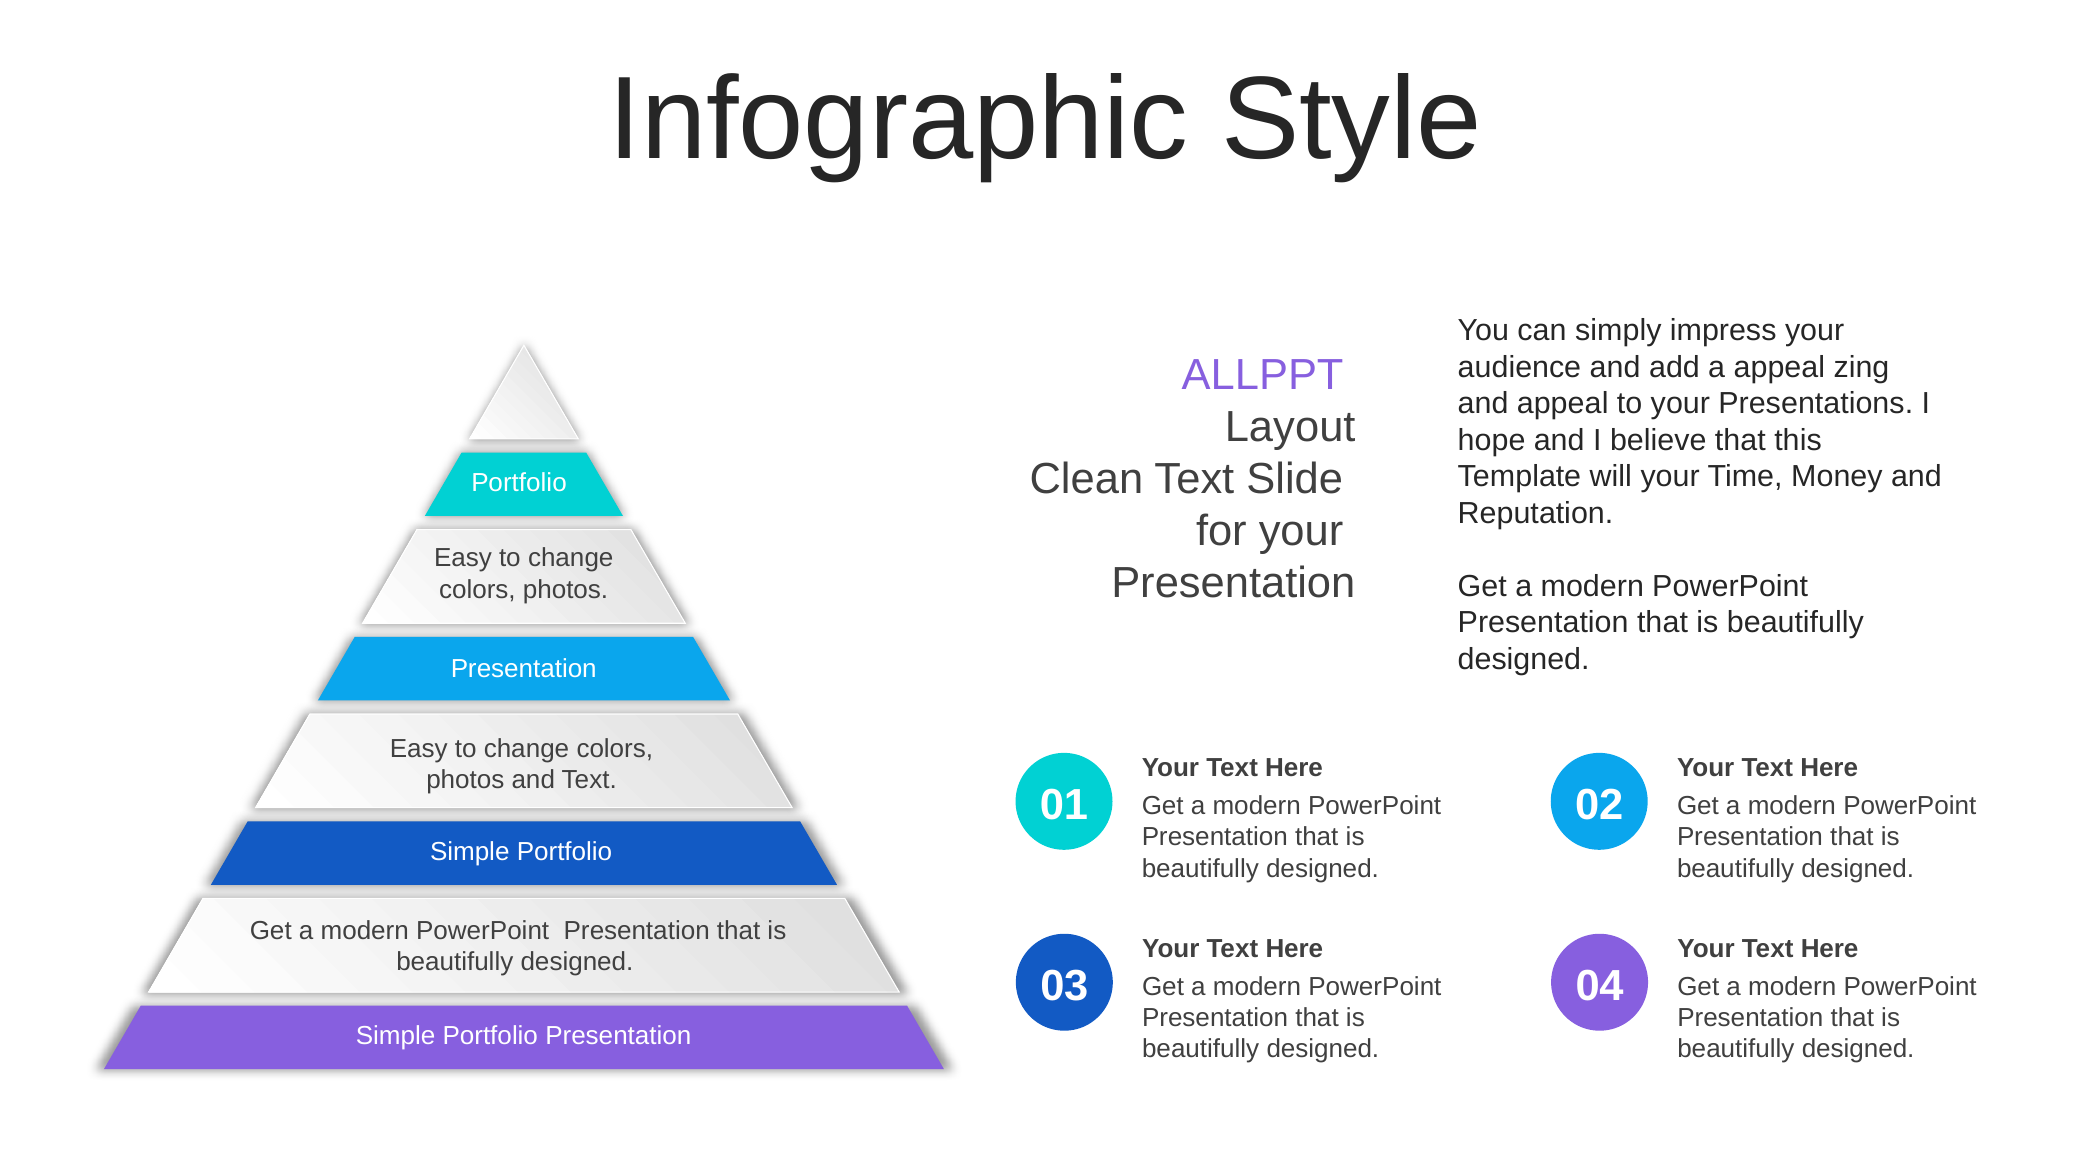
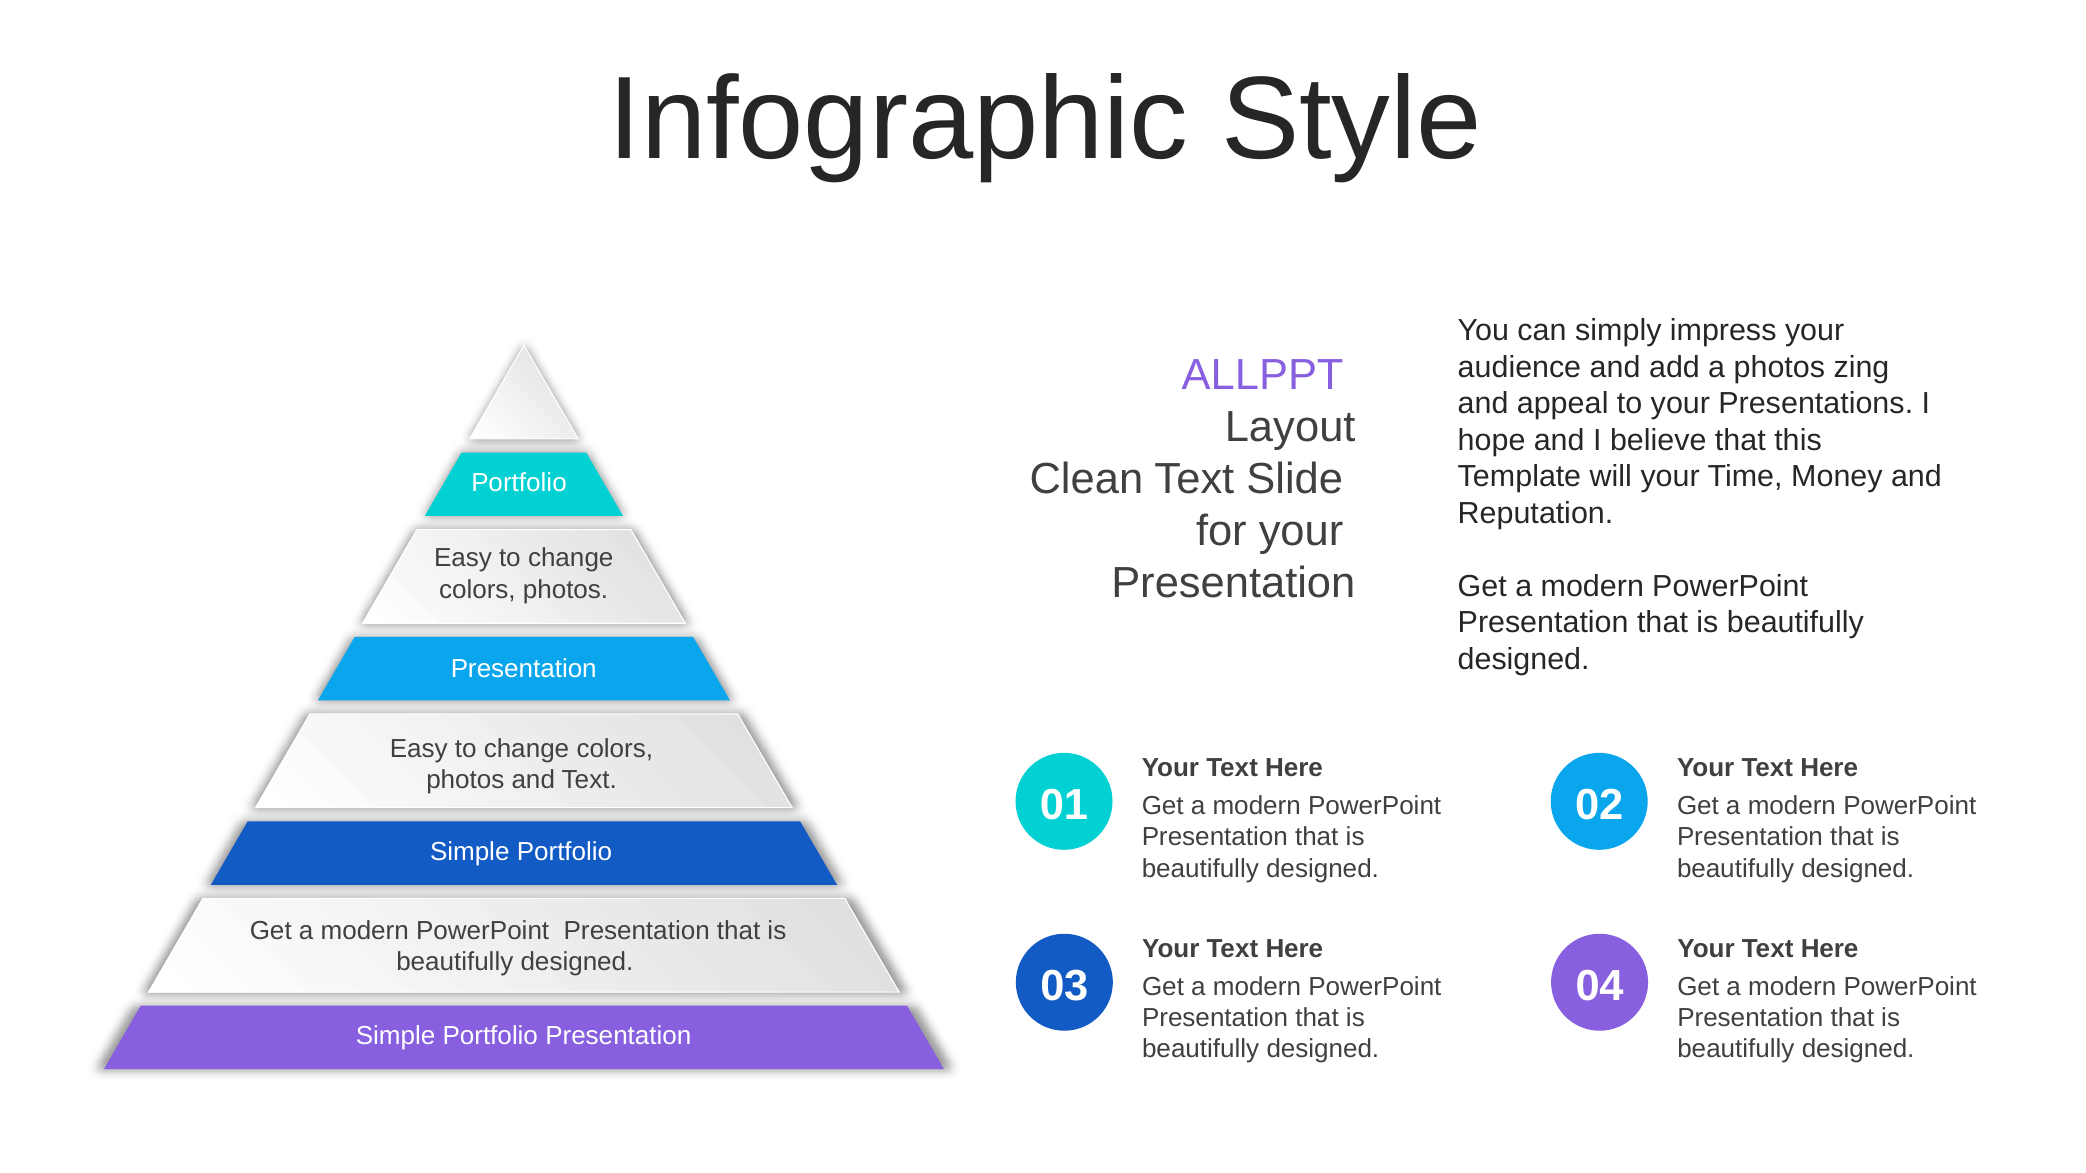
a appeal: appeal -> photos
